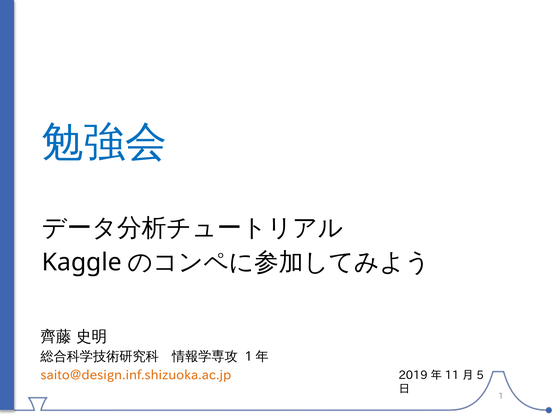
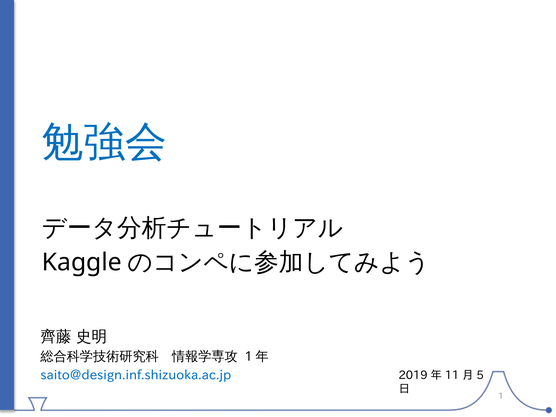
saito@design.inf.shizuoka.ac.jp colour: orange -> blue
